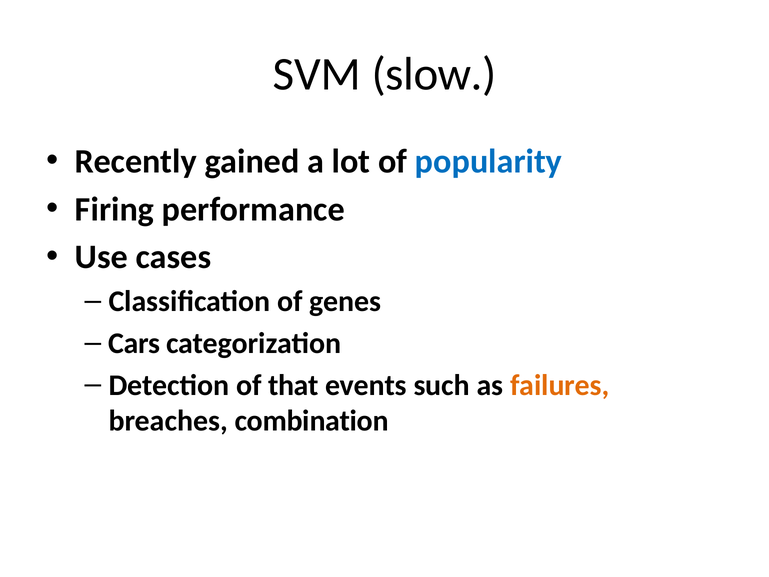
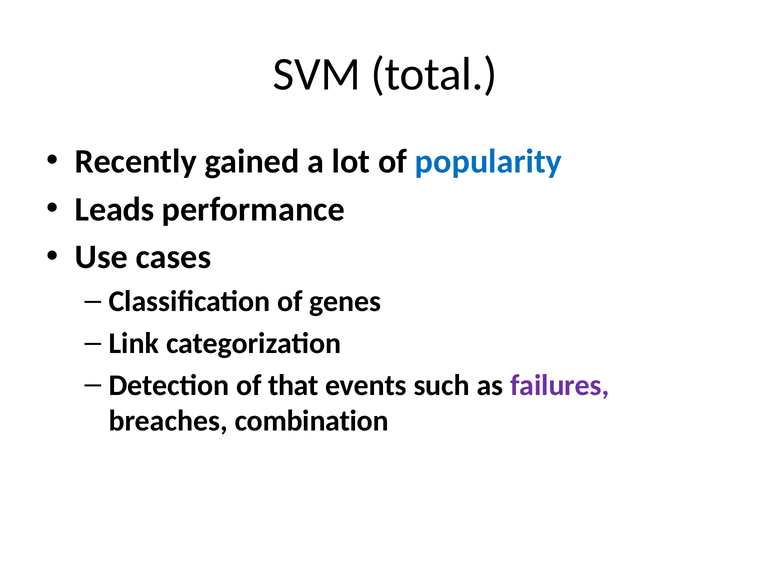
slow: slow -> total
Firing: Firing -> Leads
Cars: Cars -> Link
failures colour: orange -> purple
